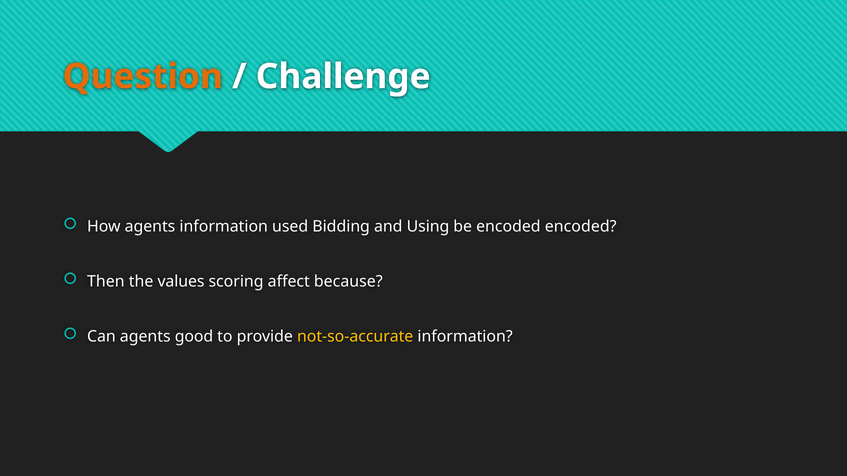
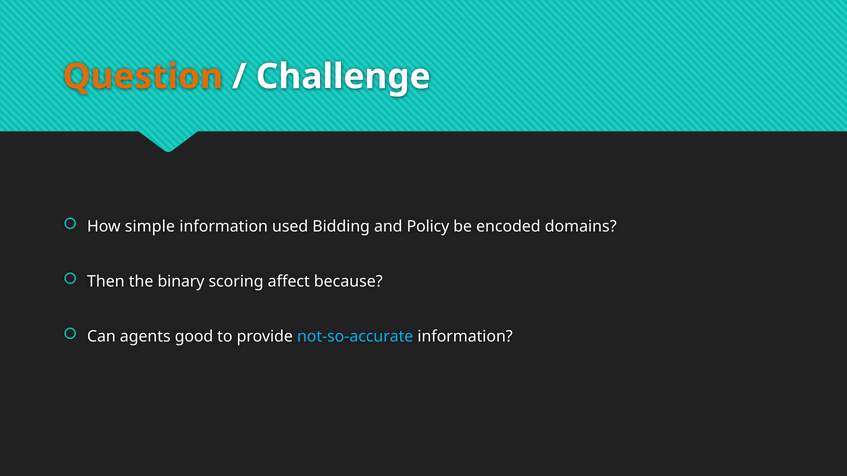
How agents: agents -> simple
Using: Using -> Policy
encoded encoded: encoded -> domains
values: values -> binary
not-so-accurate colour: yellow -> light blue
